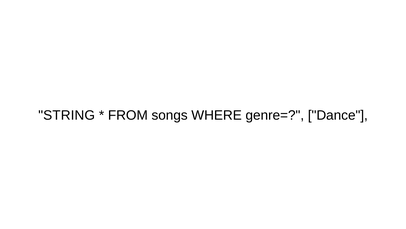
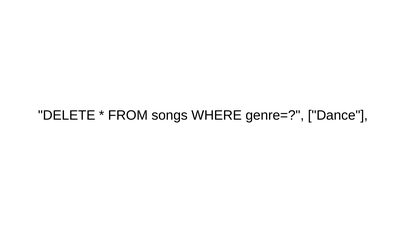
STRING: STRING -> DELETE
